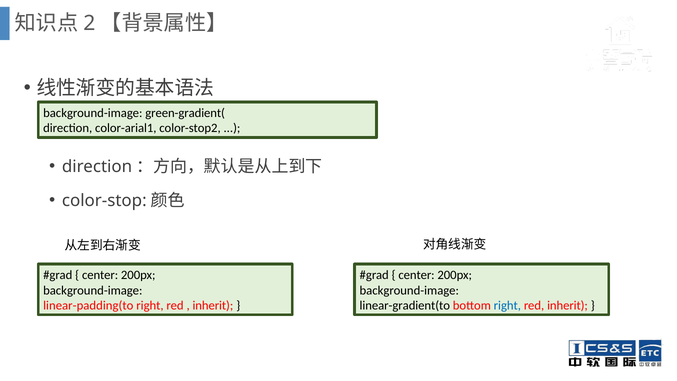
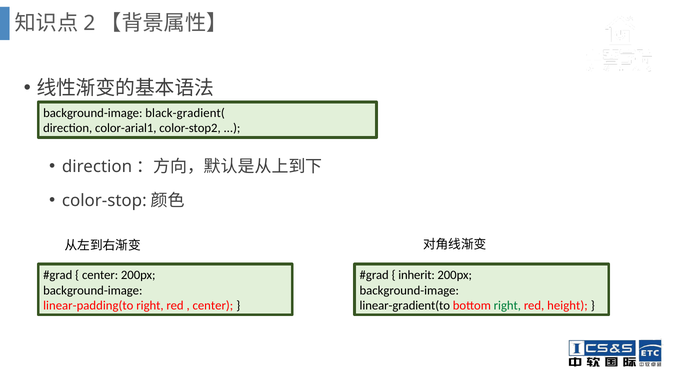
green-gradient(: green-gradient( -> black-gradient(
center at (417, 275): center -> inherit
inherit at (213, 305): inherit -> center
right at (507, 305) colour: blue -> green
red inherit: inherit -> height
